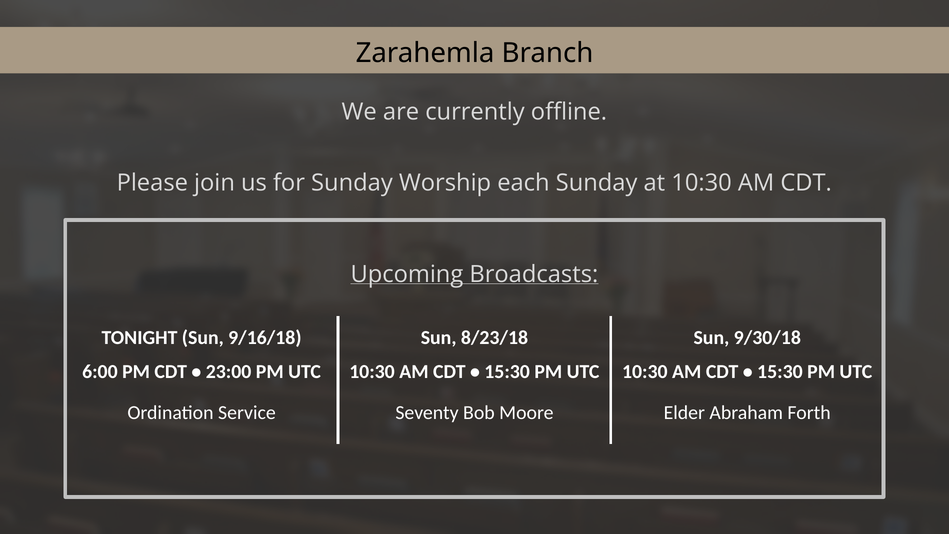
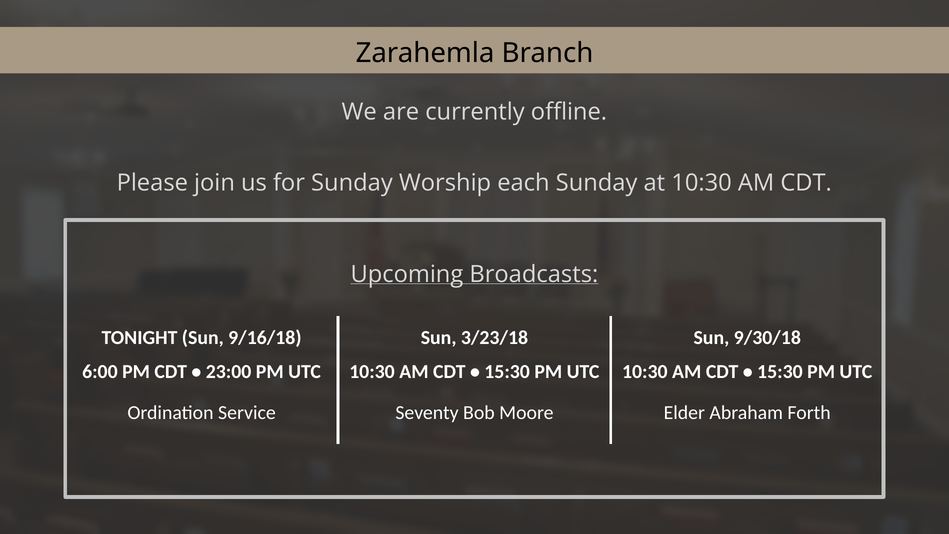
8/23/18: 8/23/18 -> 3/23/18
